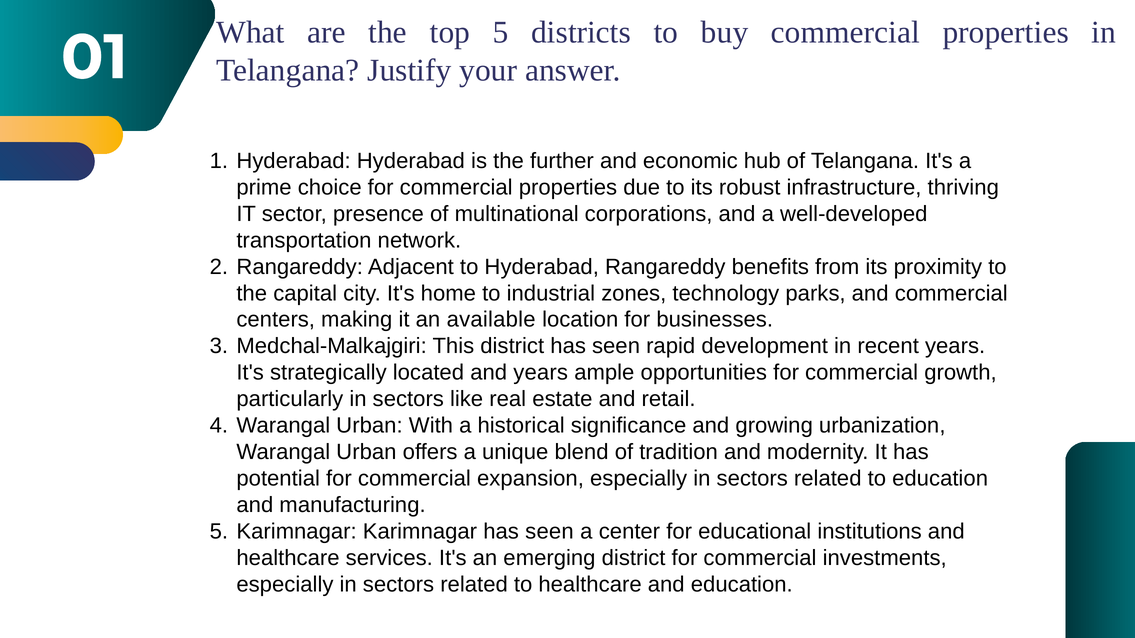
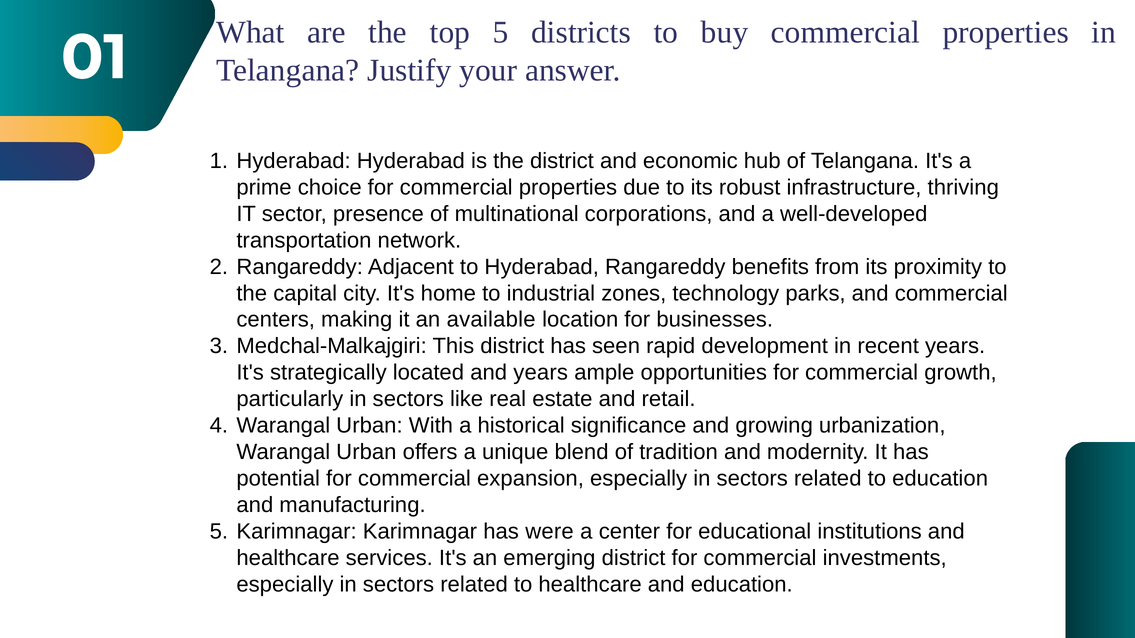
the further: further -> district
Karimnagar has seen: seen -> were
